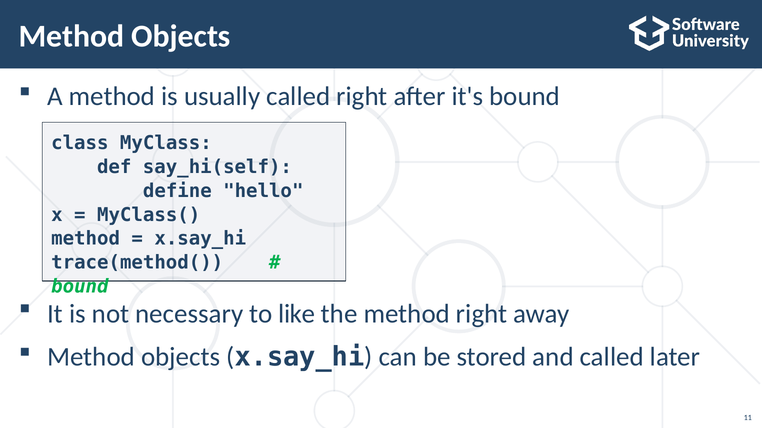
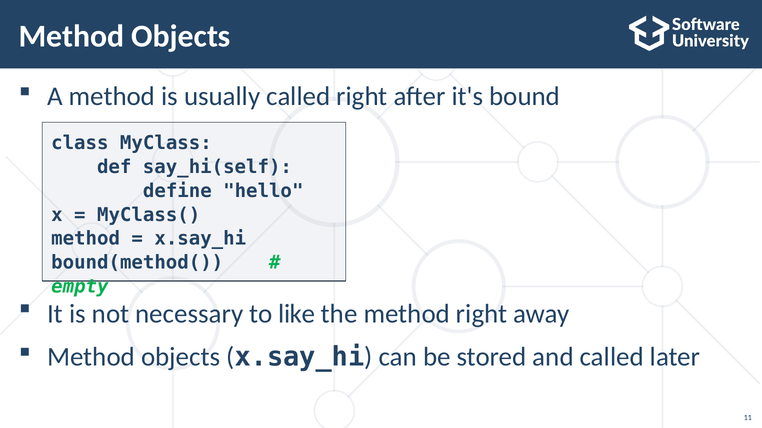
trace(method(: trace(method( -> bound(method(
bound at (80, 287): bound -> empty
